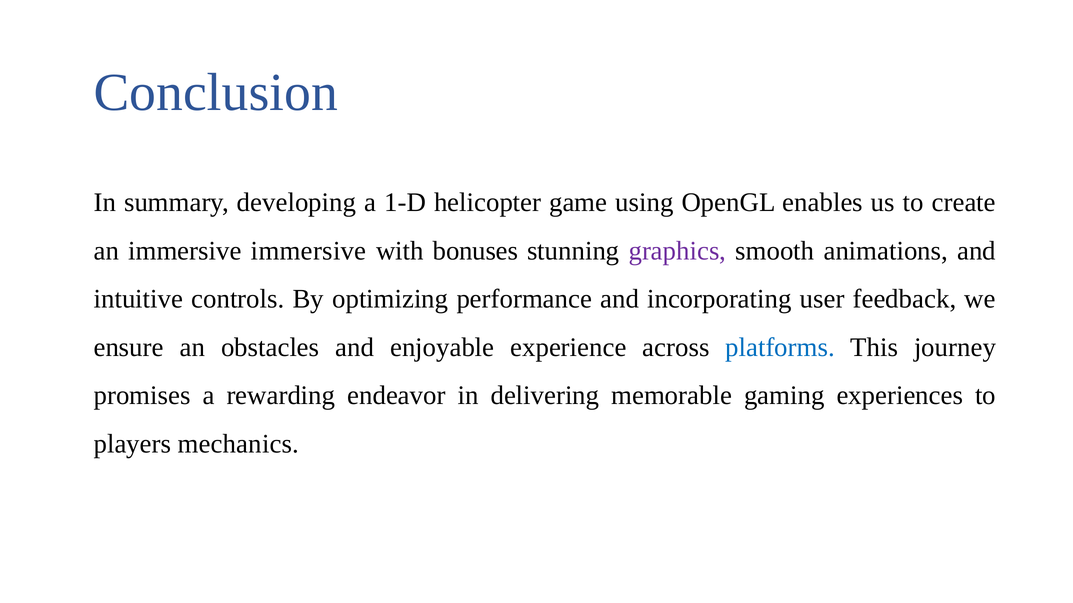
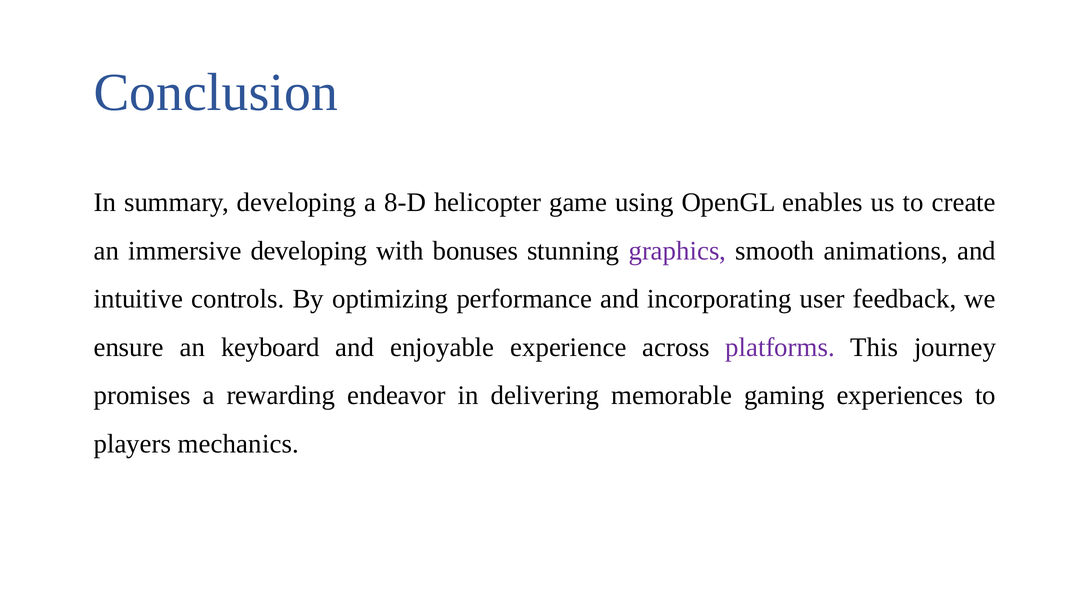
1-D: 1-D -> 8-D
immersive immersive: immersive -> developing
obstacles: obstacles -> keyboard
platforms colour: blue -> purple
